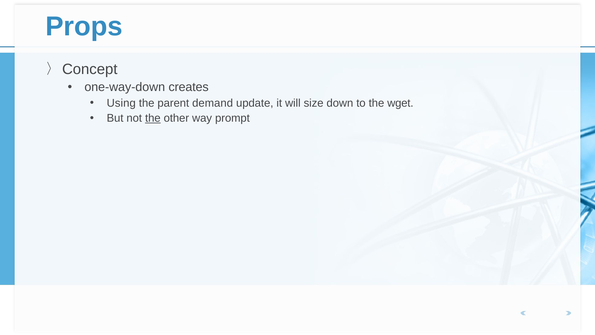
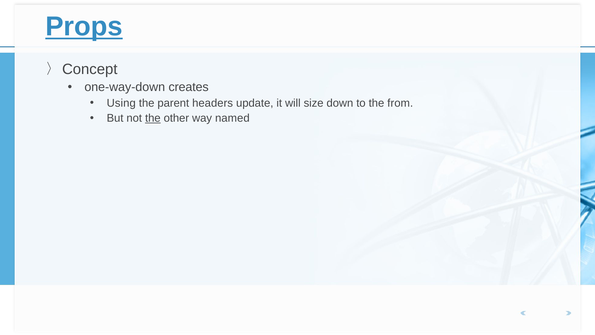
Props underline: none -> present
demand: demand -> headers
wget: wget -> from
prompt: prompt -> named
